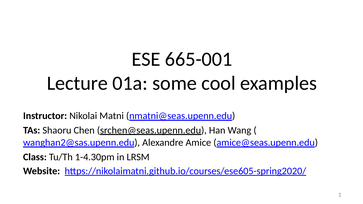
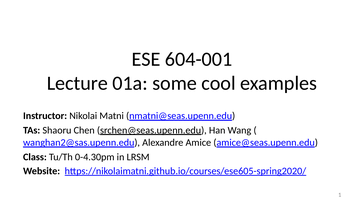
665-001: 665-001 -> 604-001
1-4.30pm: 1-4.30pm -> 0-4.30pm
